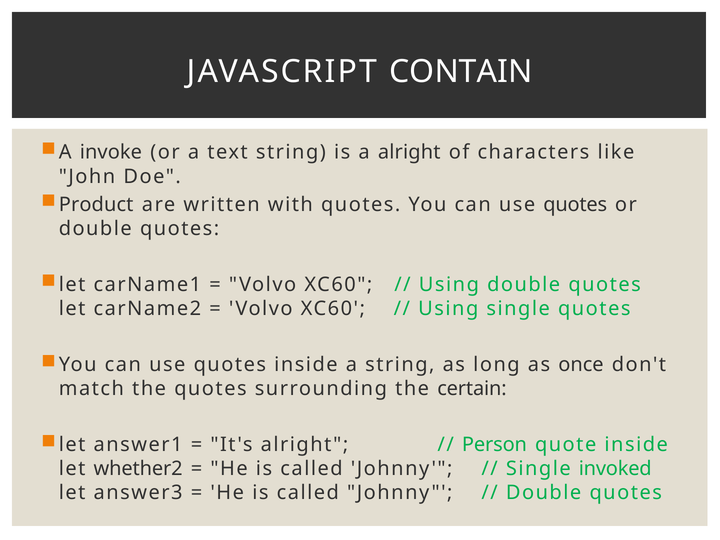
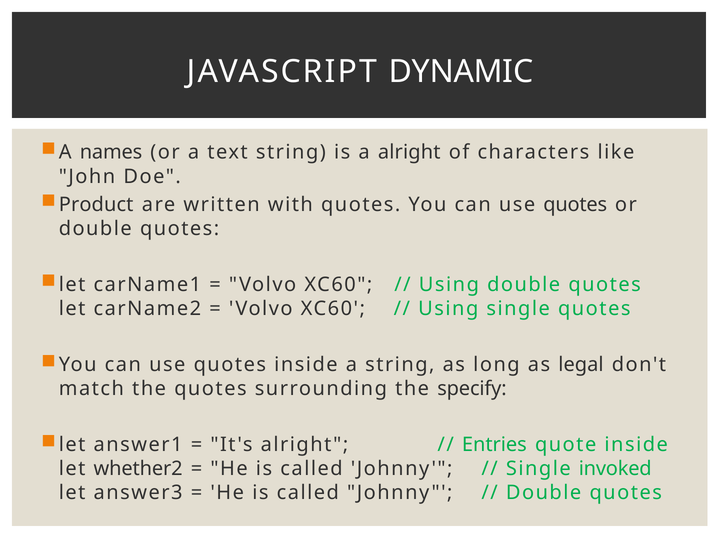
CONTAIN: CONTAIN -> DYNAMIC
invoke: invoke -> names
once: once -> legal
certain: certain -> specify
Person: Person -> Entries
